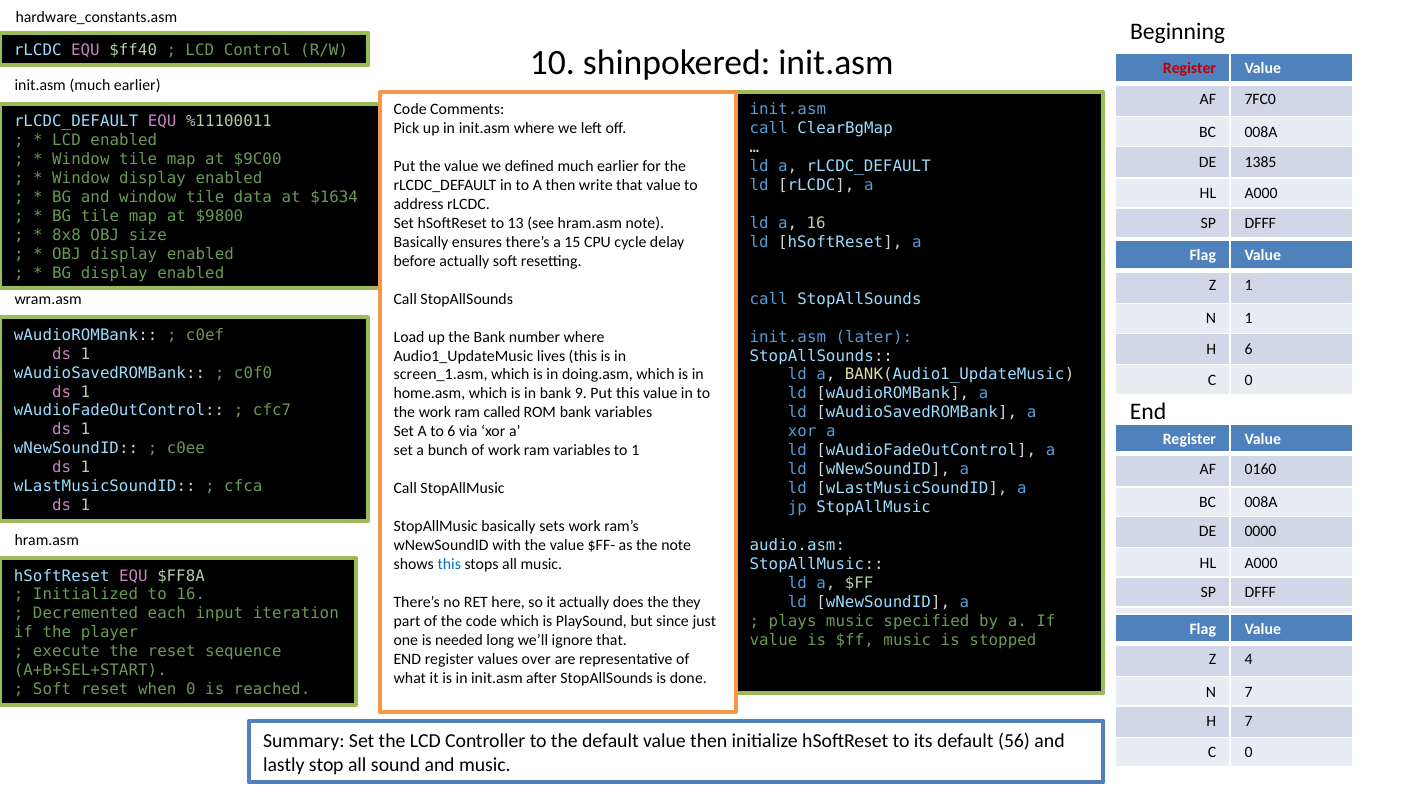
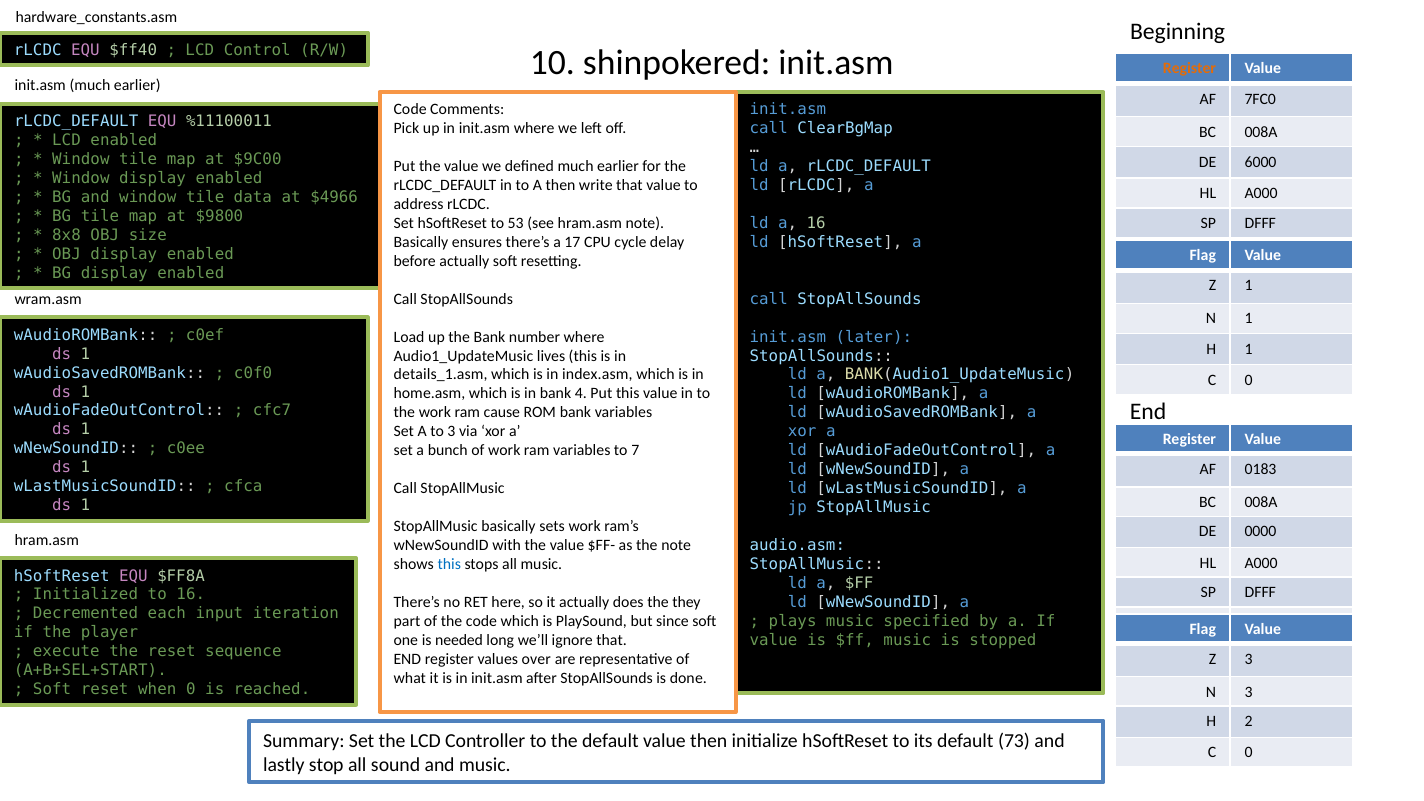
Register at (1190, 69) colour: red -> orange
1385: 1385 -> 6000
$1634: $1634 -> $4966
13: 13 -> 53
15: 15 -> 17
H 6: 6 -> 1
screen_1.asm: screen_1.asm -> details_1.asm
doing.asm: doing.asm -> index.asm
9: 9 -> 4
called: called -> cause
to 6: 6 -> 3
to 1: 1 -> 7
0160: 0160 -> 0183
since just: just -> soft
Z 4: 4 -> 3
N 7: 7 -> 3
H 7: 7 -> 2
56: 56 -> 73
